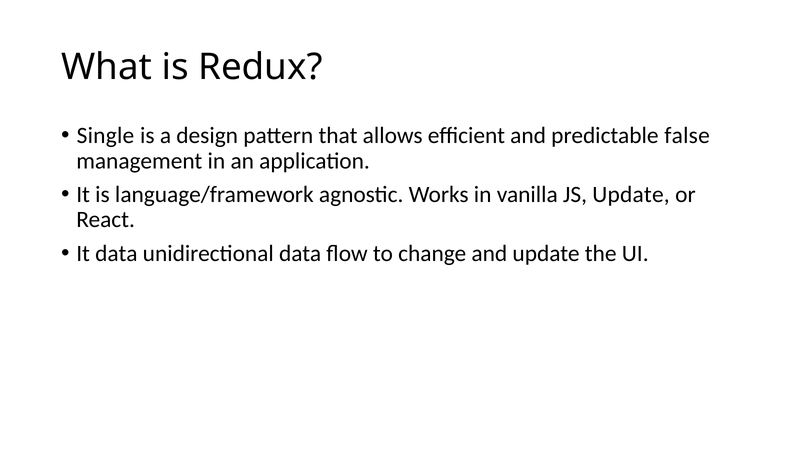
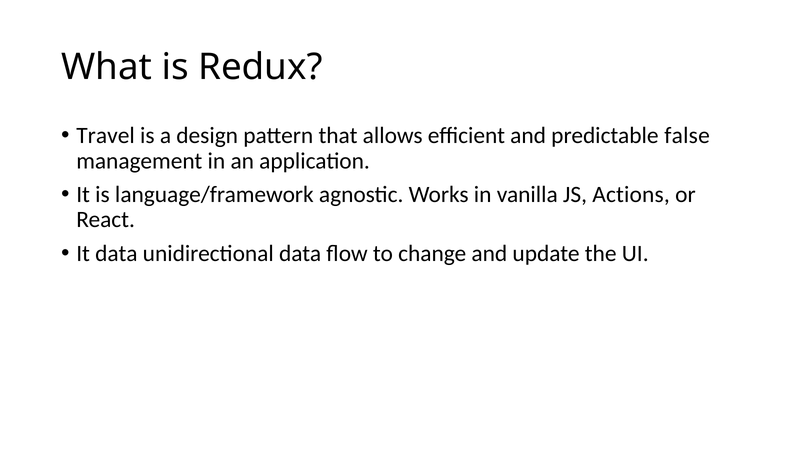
Single: Single -> Travel
JS Update: Update -> Actions
